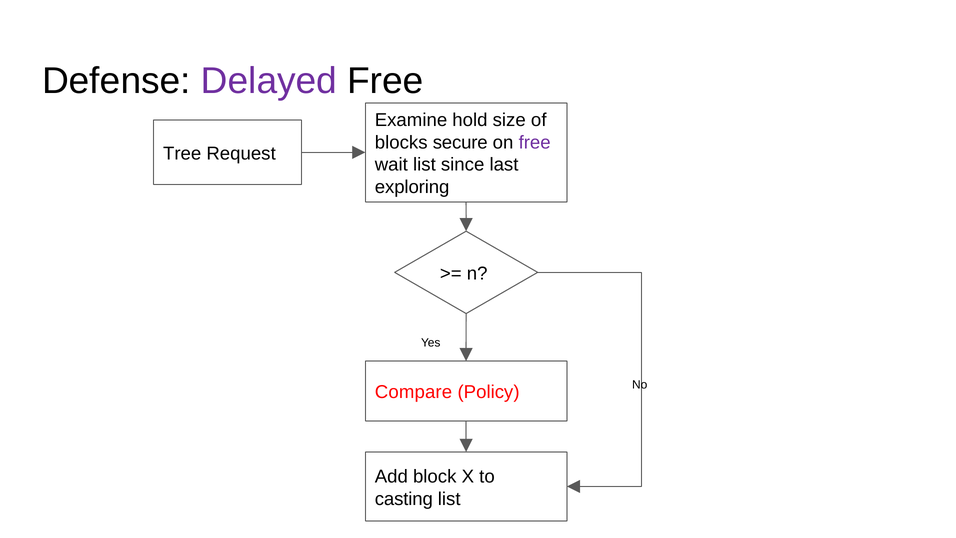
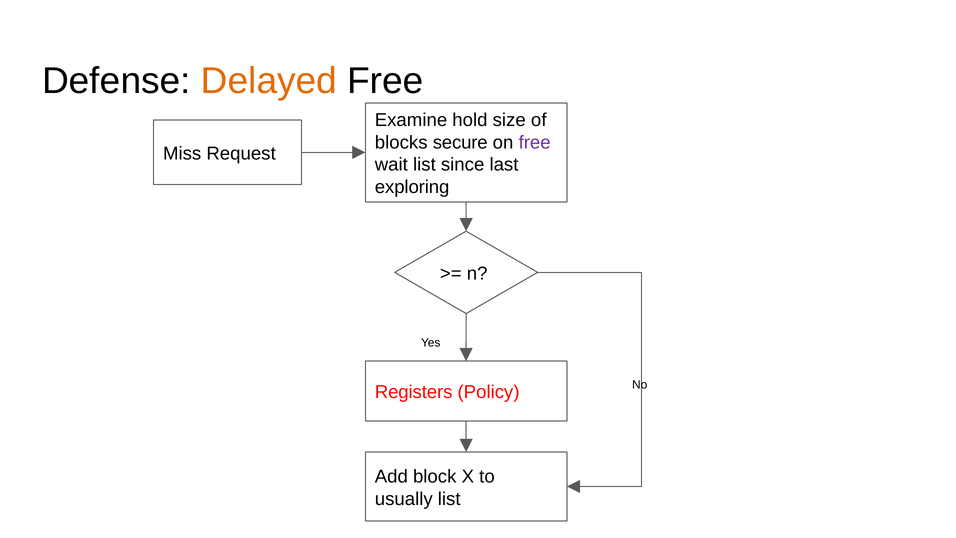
Delayed colour: purple -> orange
Tree: Tree -> Miss
Compare: Compare -> Registers
casting: casting -> usually
